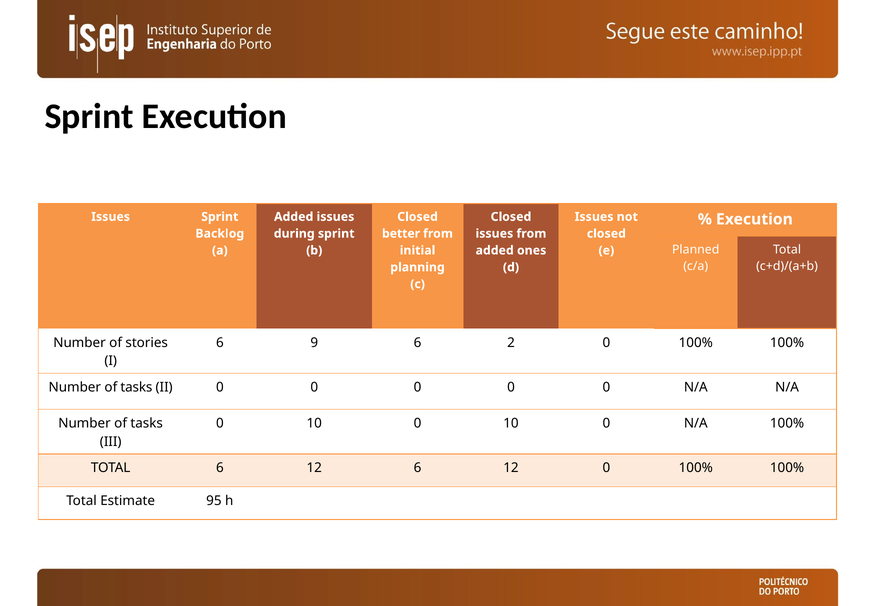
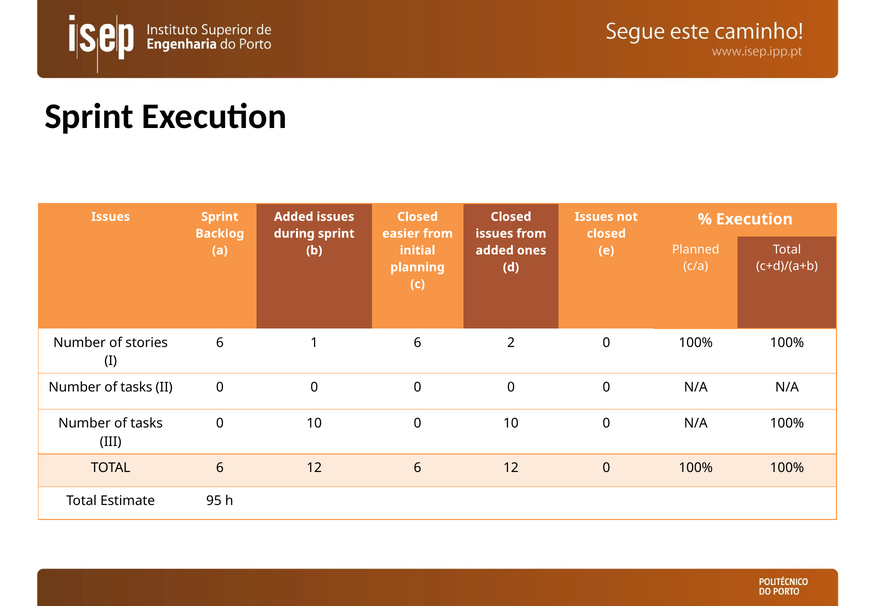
better: better -> easier
9: 9 -> 1
